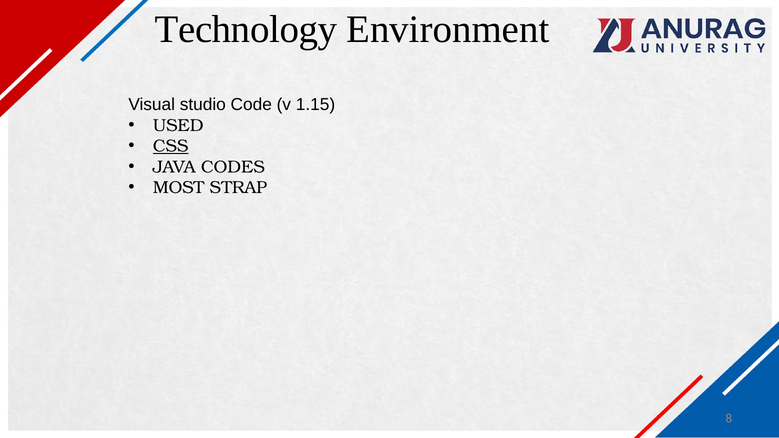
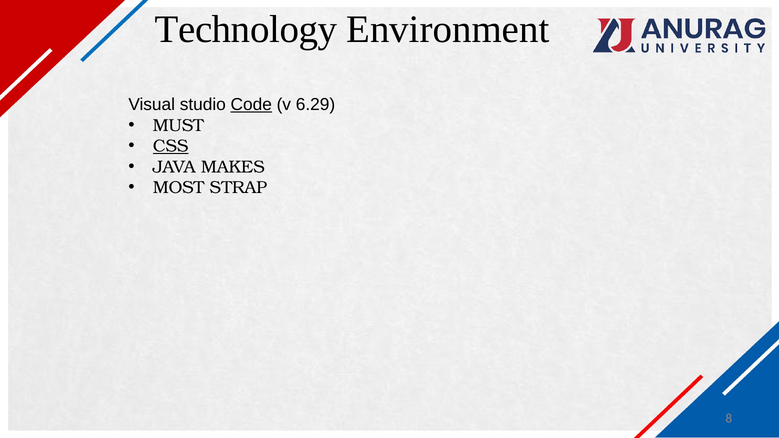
Code underline: none -> present
1.15: 1.15 -> 6.29
USED: USED -> MUST
CODES: CODES -> MAKES
